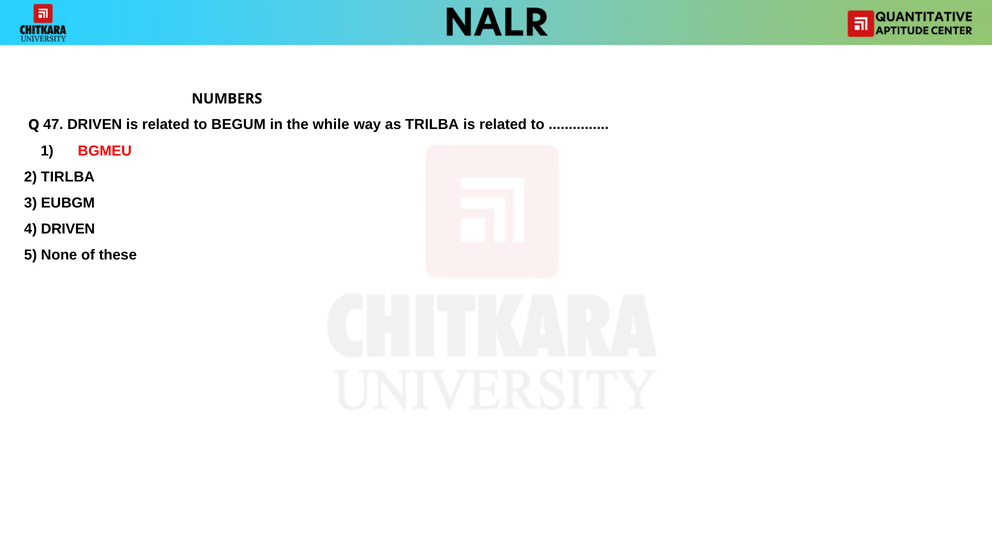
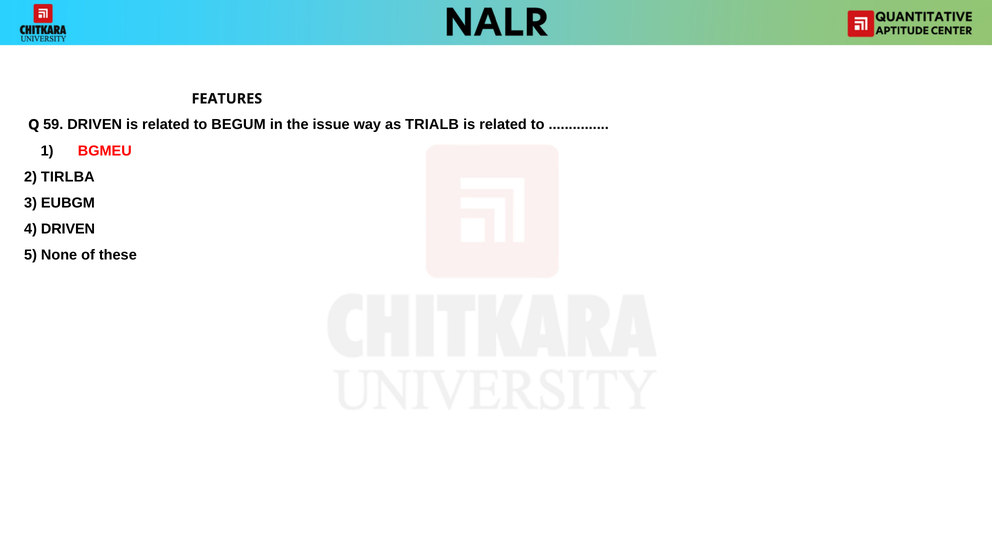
NUMBERS: NUMBERS -> FEATURES
47: 47 -> 59
while: while -> issue
TRILBA: TRILBA -> TRIALB
